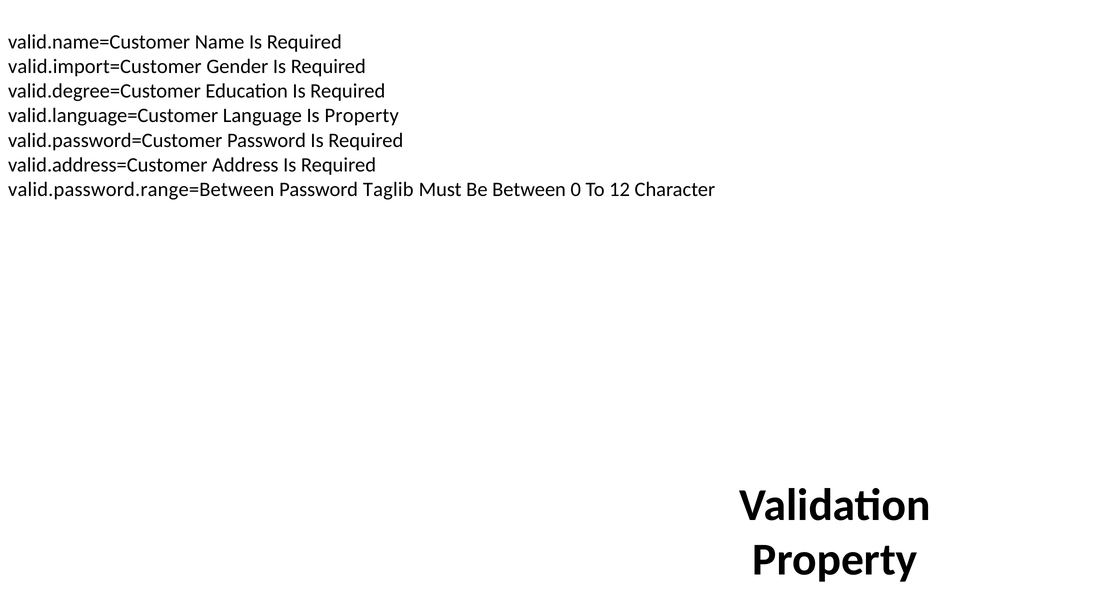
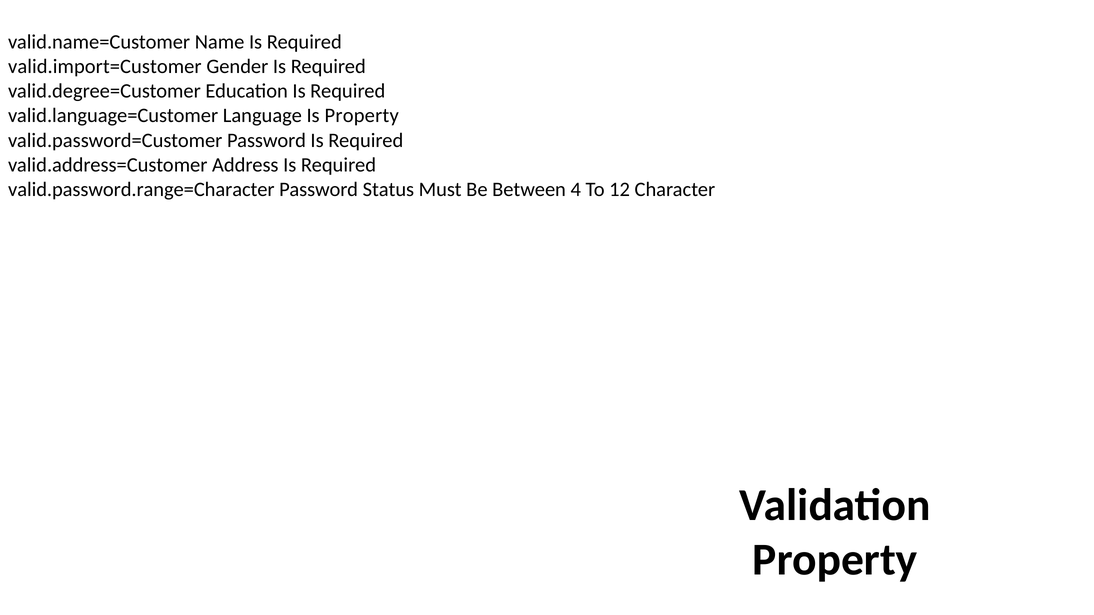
valid.password.range=Between: valid.password.range=Between -> valid.password.range=Character
Taglib: Taglib -> Status
0: 0 -> 4
